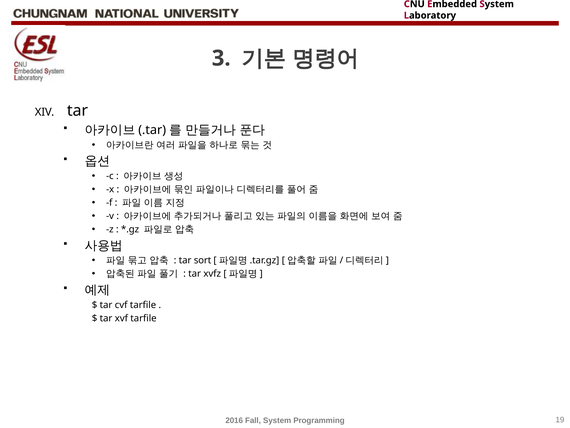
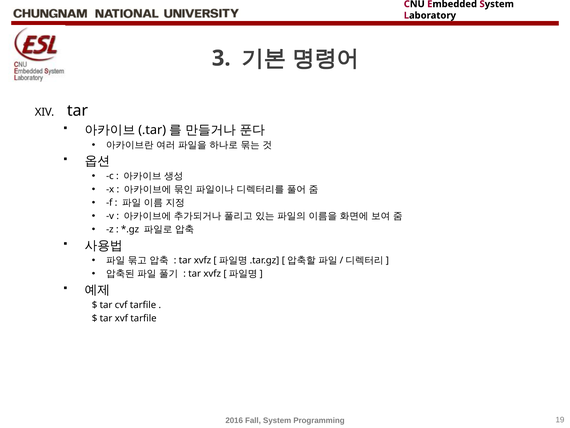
sort at (203, 260): sort -> xvfz
